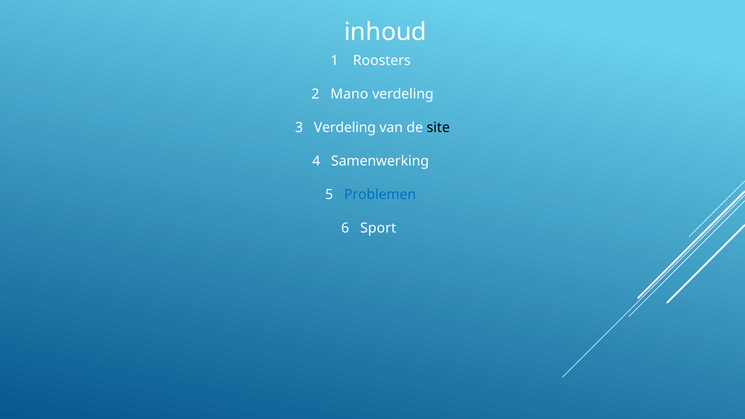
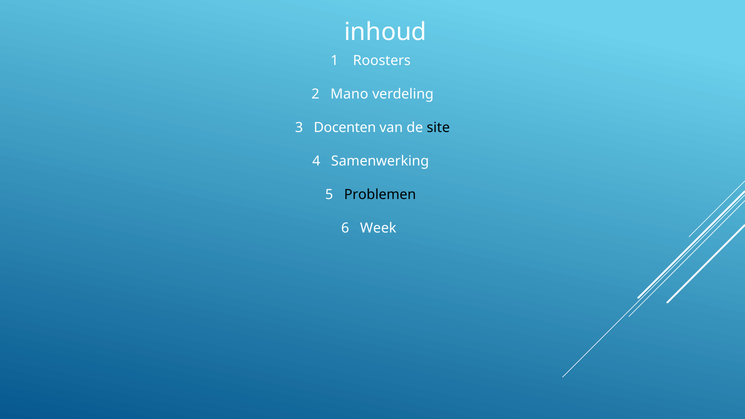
3 Verdeling: Verdeling -> Docenten
Problemen colour: blue -> black
Sport: Sport -> Week
